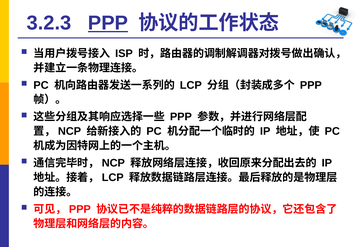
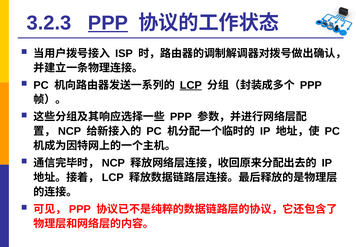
LCP underline: none -> present
